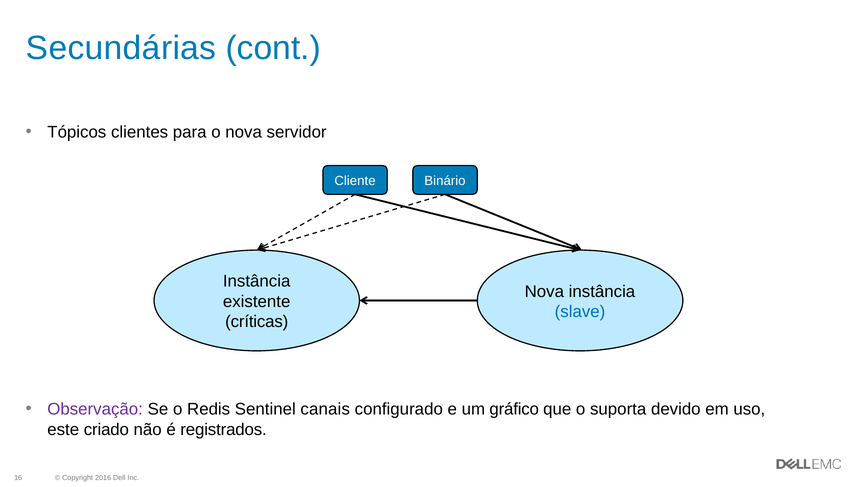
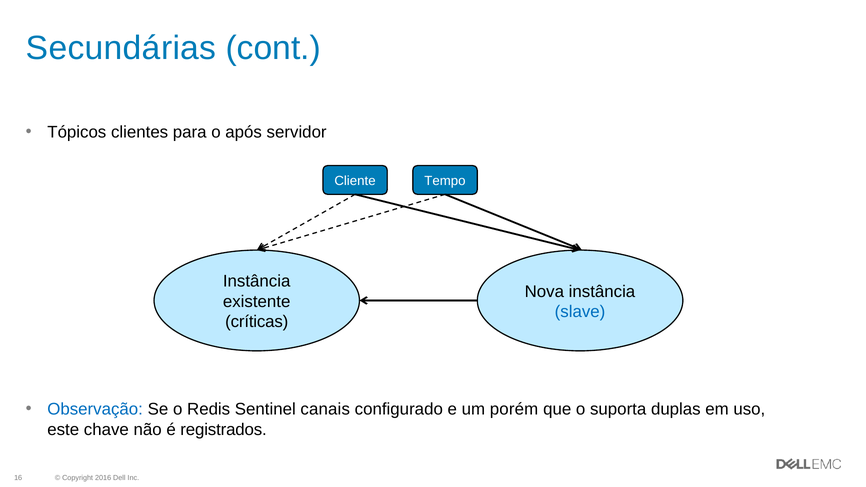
o nova: nova -> após
Binário: Binário -> Tempo
Observação colour: purple -> blue
gráfico: gráfico -> porém
devido: devido -> duplas
criado: criado -> chave
